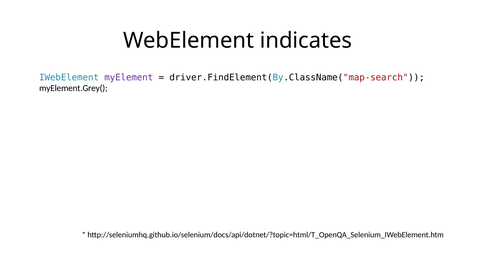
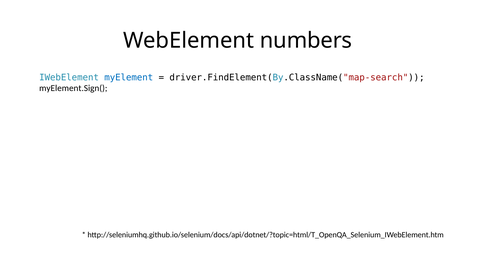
indicates: indicates -> numbers
myElement colour: purple -> blue
myElement.Grey(: myElement.Grey( -> myElement.Sign(
